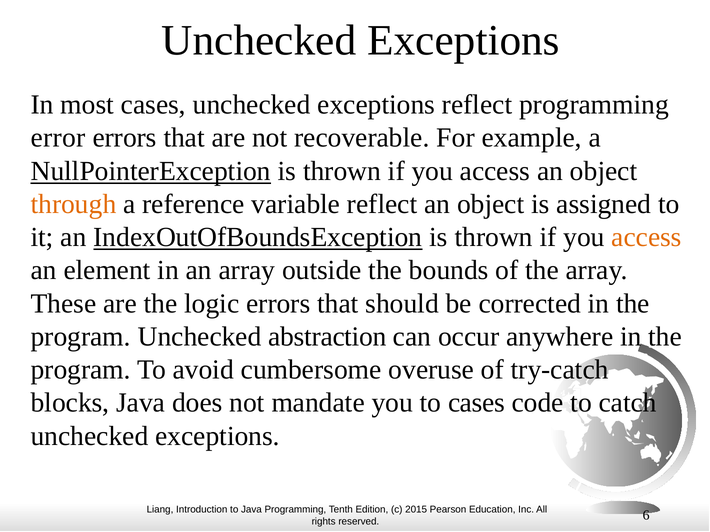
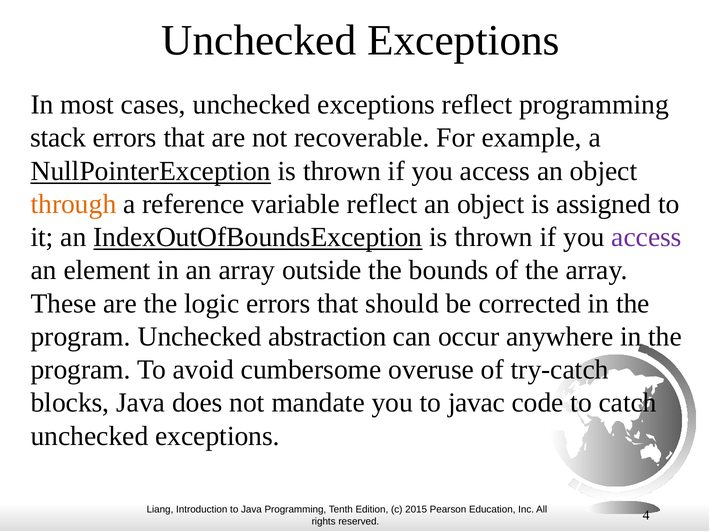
error: error -> stack
access at (647, 237) colour: orange -> purple
to cases: cases -> javac
6: 6 -> 4
